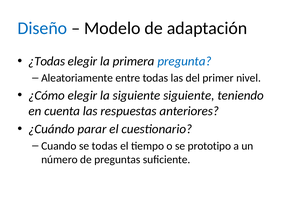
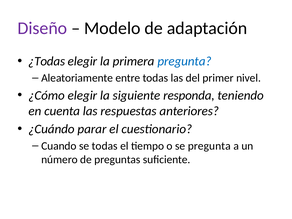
Diseño colour: blue -> purple
siguiente siguiente: siguiente -> responda
se prototipo: prototipo -> pregunta
